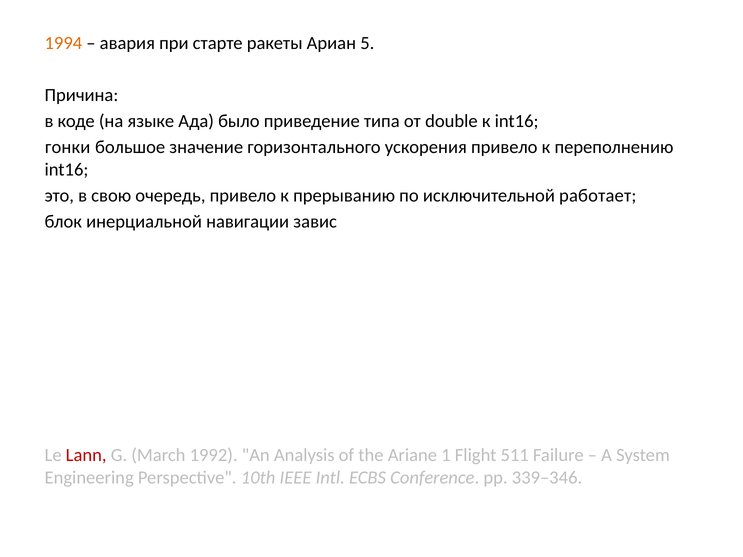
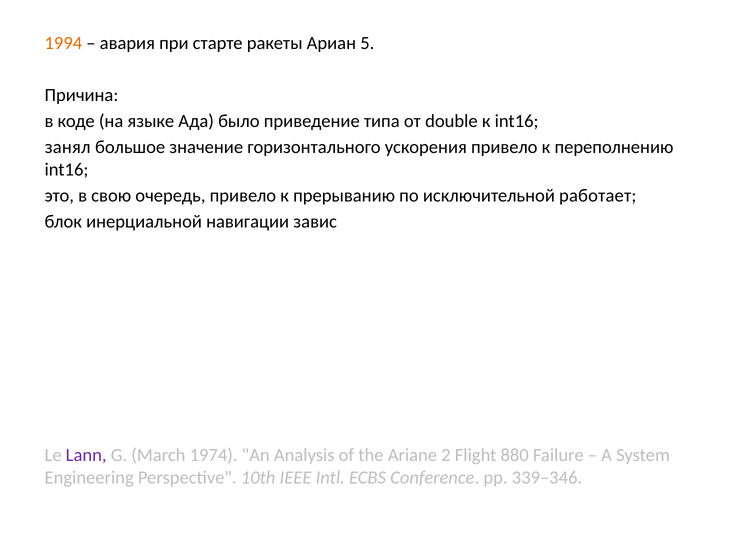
гонки: гонки -> занял
Lann colour: red -> purple
1992: 1992 -> 1974
1: 1 -> 2
511: 511 -> 880
